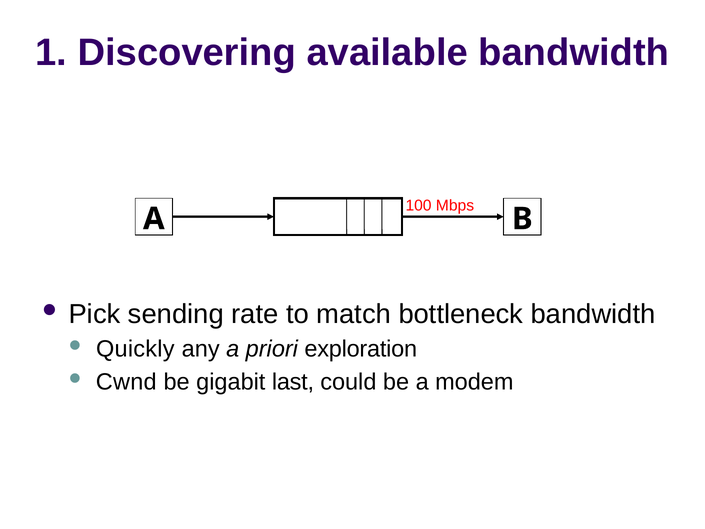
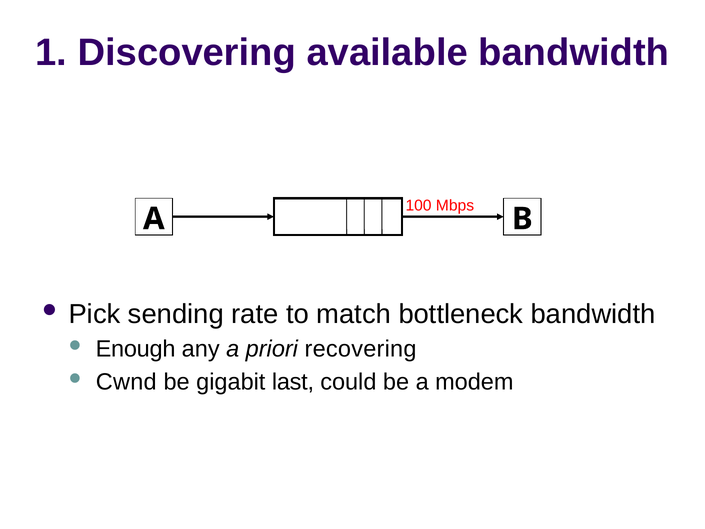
Quickly: Quickly -> Enough
exploration: exploration -> recovering
